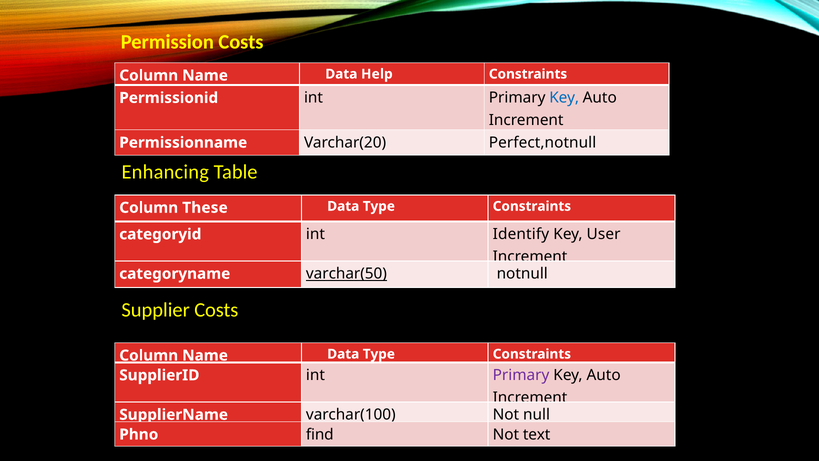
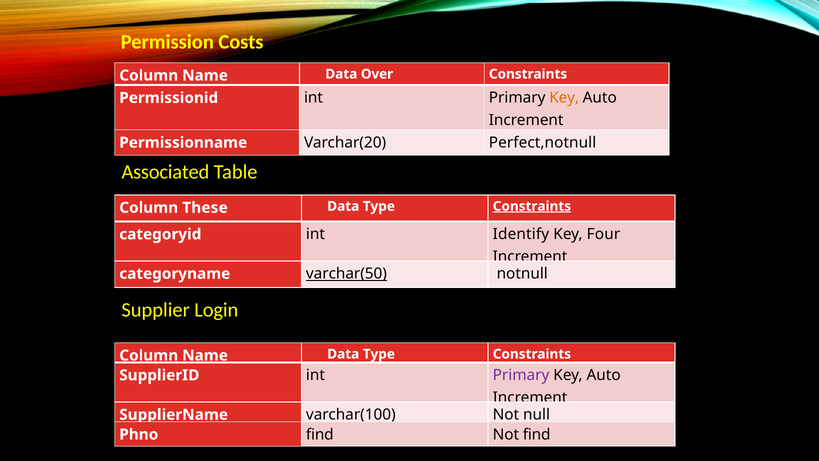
Help: Help -> Over
Key at (564, 98) colour: blue -> orange
Enhancing: Enhancing -> Associated
Constraints at (532, 206) underline: none -> present
User: User -> Four
Supplier Costs: Costs -> Login
Not text: text -> find
